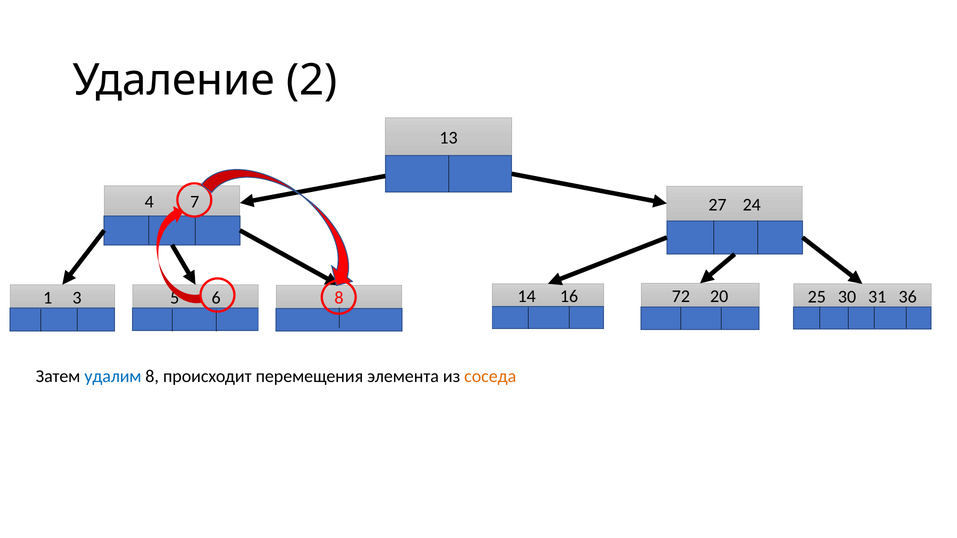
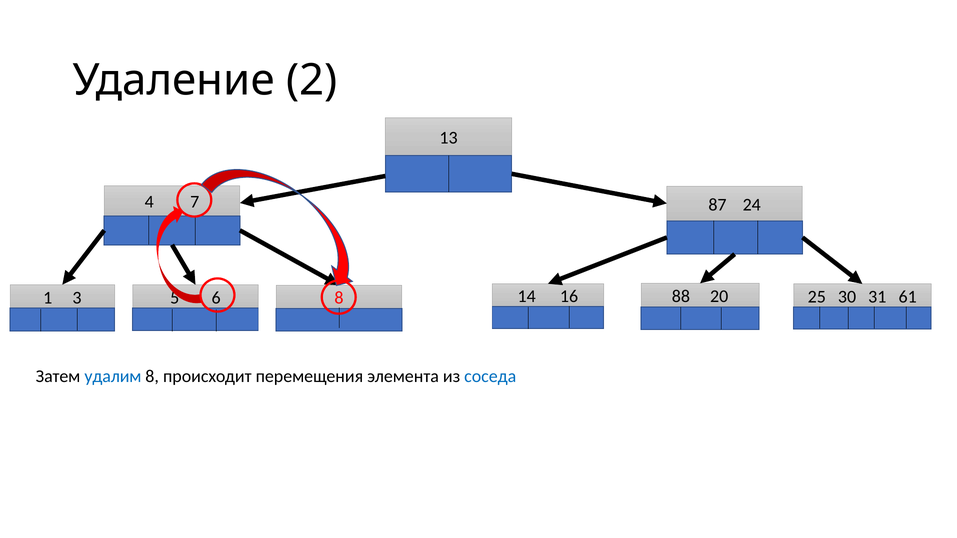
27: 27 -> 87
72: 72 -> 88
36: 36 -> 61
соседа colour: orange -> blue
